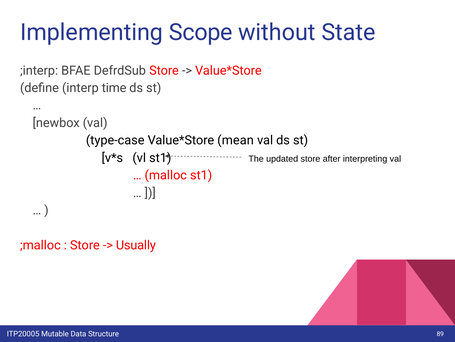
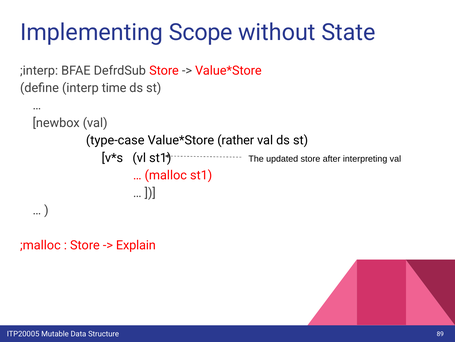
mean: mean -> rather
Usually: Usually -> Explain
